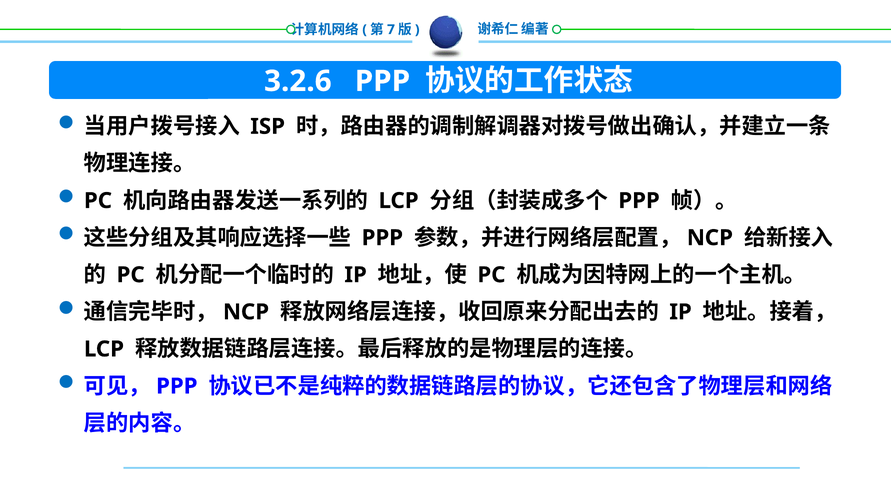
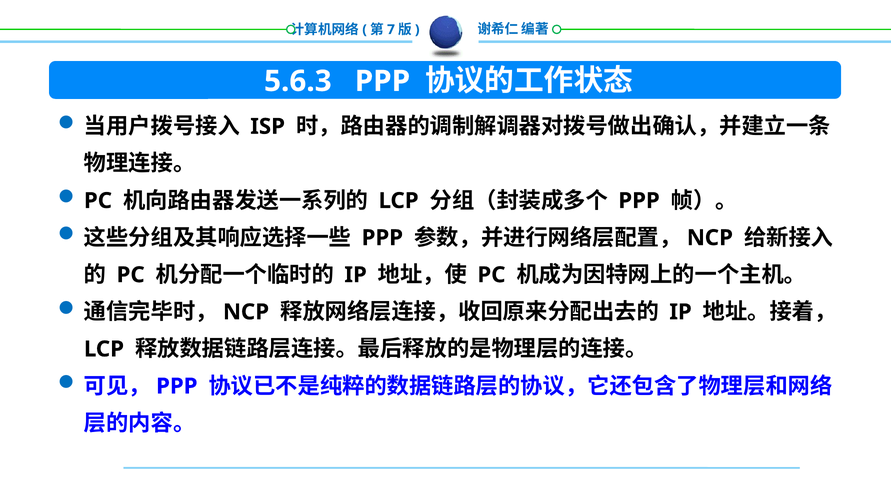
3.2.6: 3.2.6 -> 5.6.3
